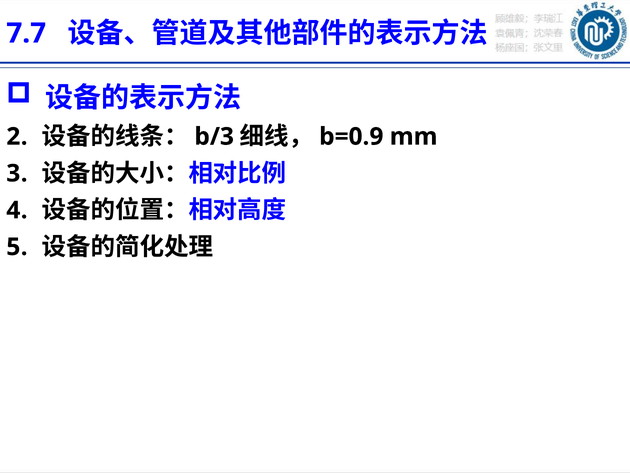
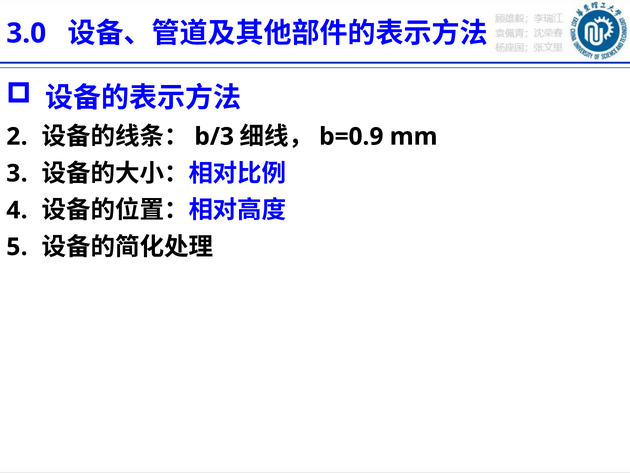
7.7: 7.7 -> 3.0
